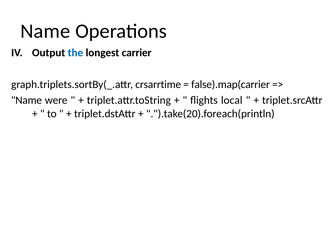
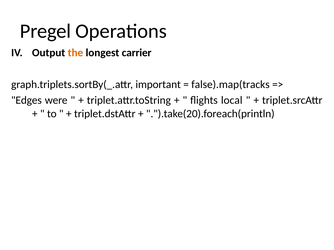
Name at (45, 31): Name -> Pregel
the colour: blue -> orange
crsarrtime: crsarrtime -> important
false).map(carrier: false).map(carrier -> false).map(tracks
Name at (26, 100): Name -> Edges
